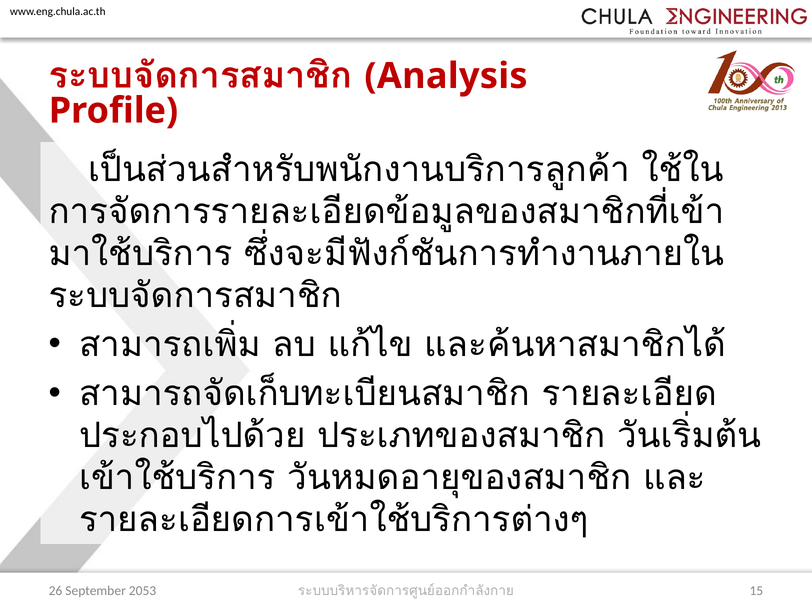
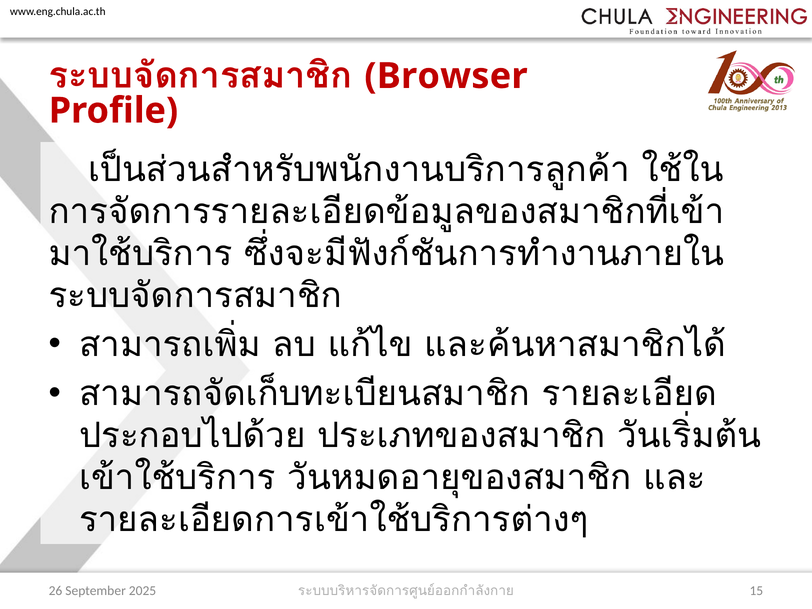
Analysis: Analysis -> Browser
2053: 2053 -> 2025
